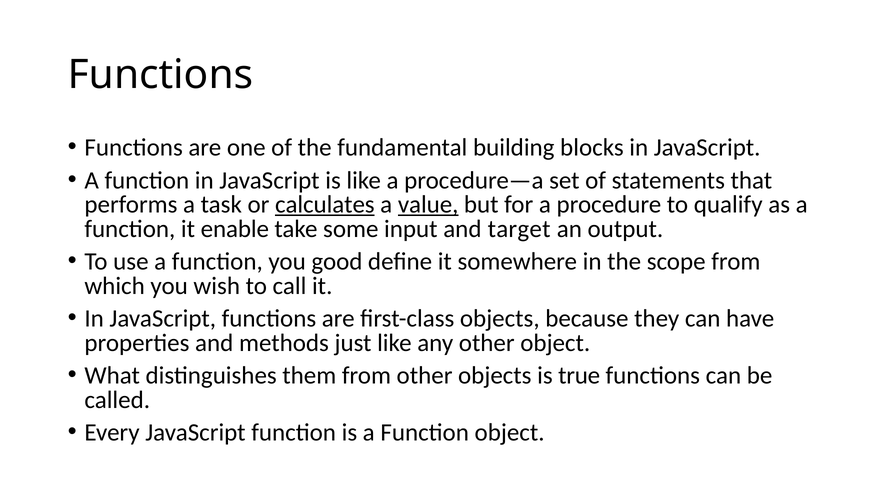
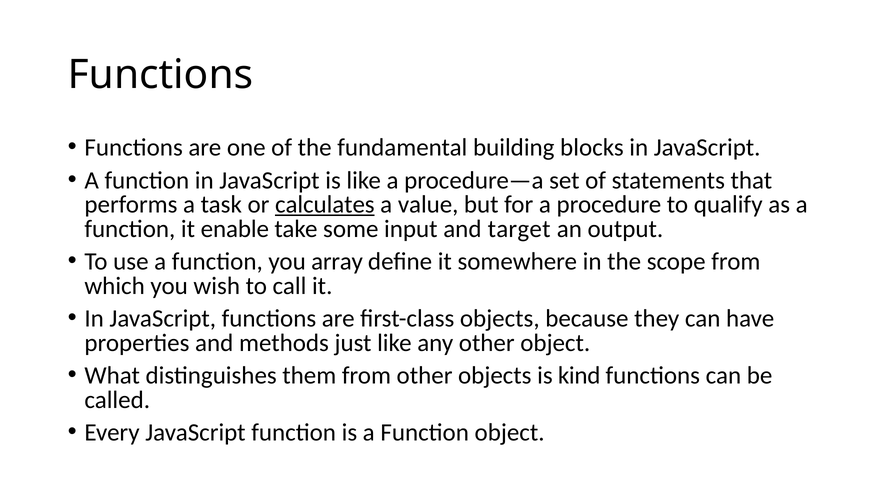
value underline: present -> none
good: good -> array
true: true -> kind
